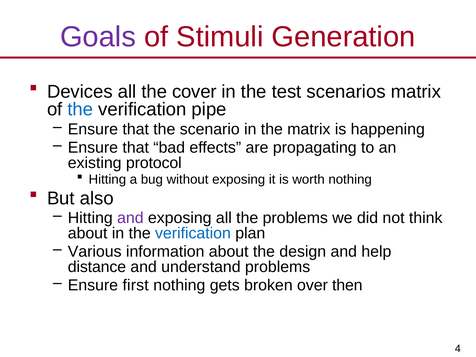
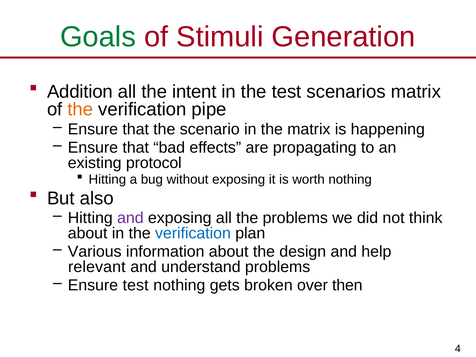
Goals colour: purple -> green
Devices: Devices -> Addition
cover: cover -> intent
the at (80, 109) colour: blue -> orange
distance: distance -> relevant
Ensure first: first -> test
